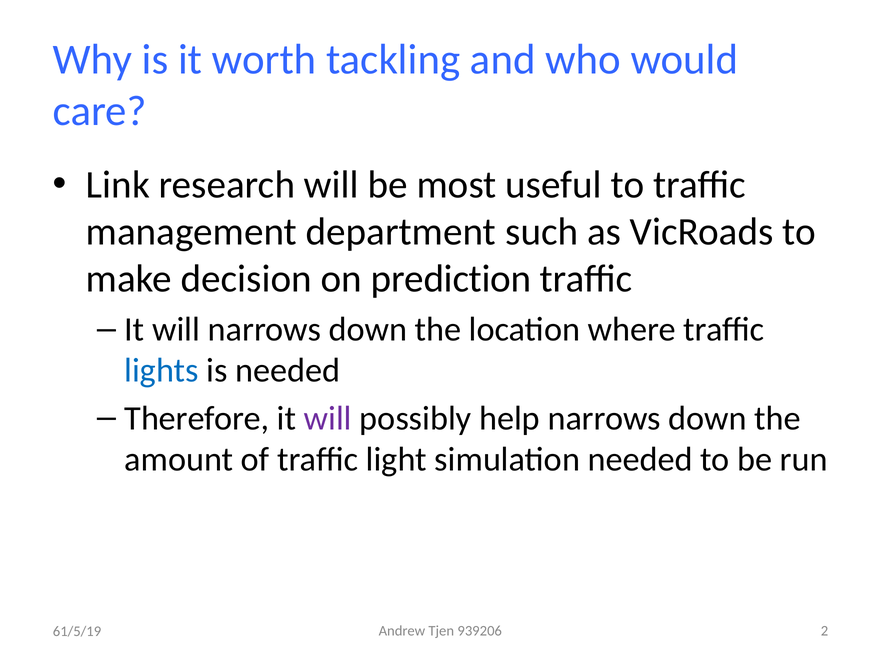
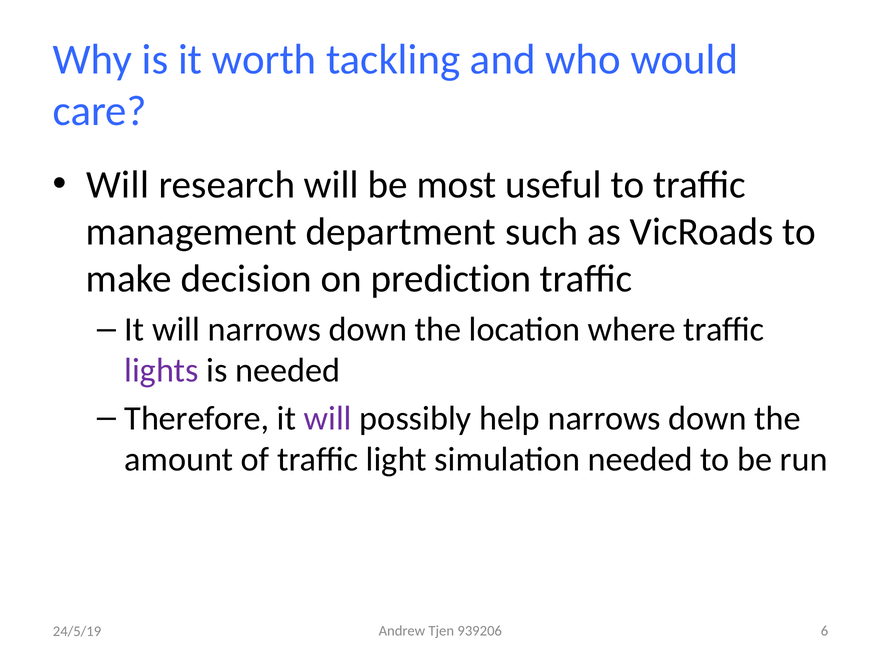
Link at (118, 185): Link -> Will
lights colour: blue -> purple
2: 2 -> 6
61/5/19: 61/5/19 -> 24/5/19
